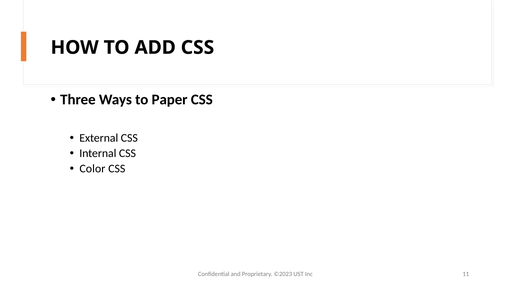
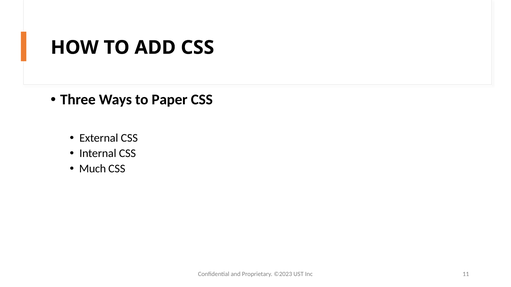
Color: Color -> Much
